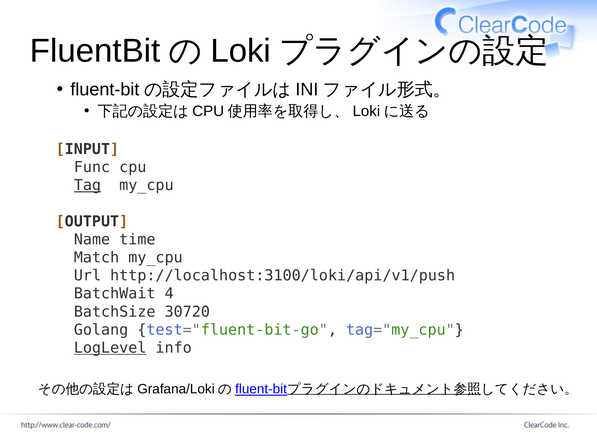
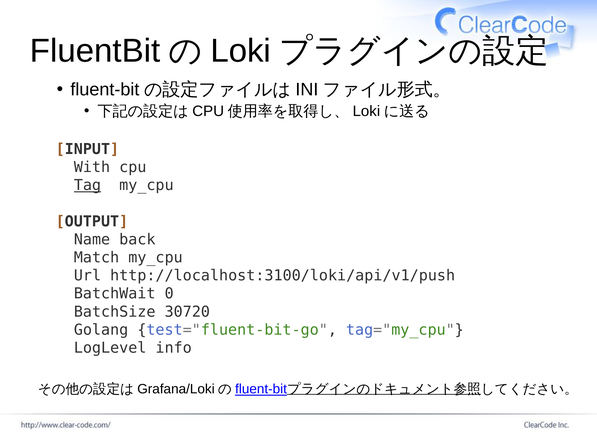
Func: Func -> With
time: time -> back
4: 4 -> 0
LogLevel underline: present -> none
